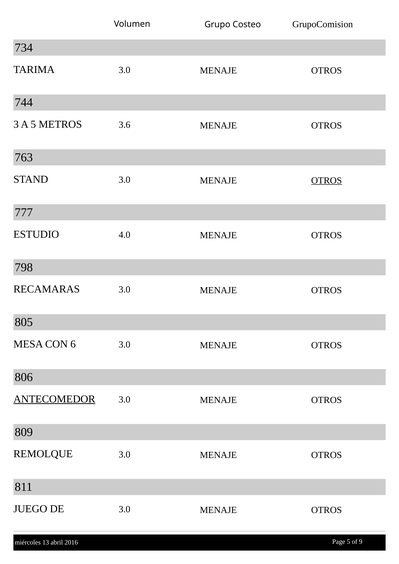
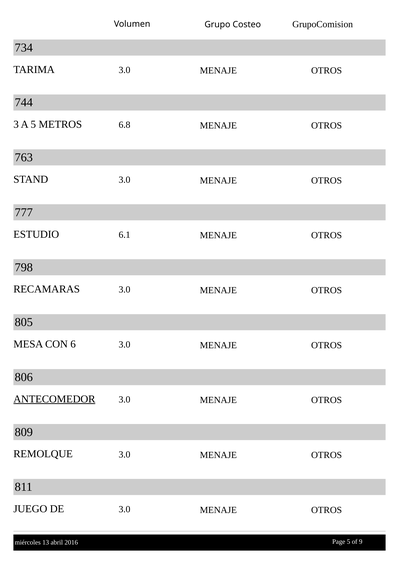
3.6: 3.6 -> 6.8
OTROS at (327, 181) underline: present -> none
4.0: 4.0 -> 6.1
